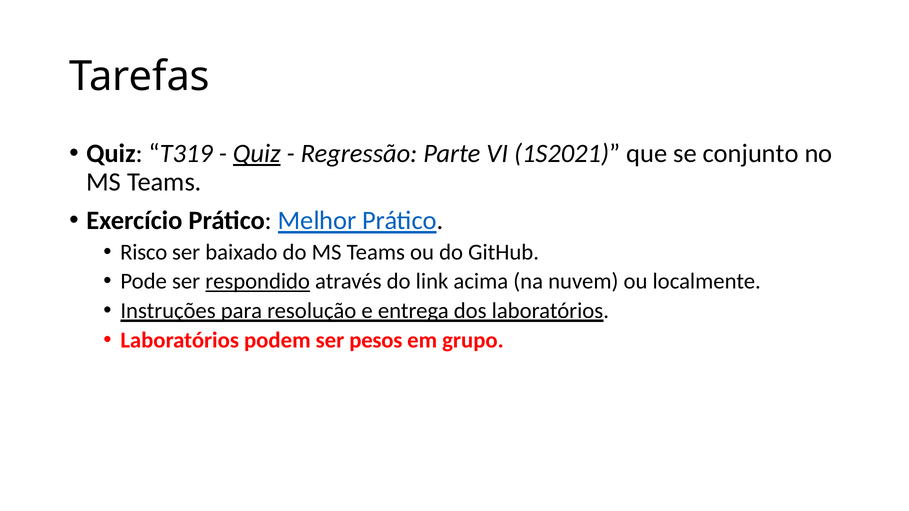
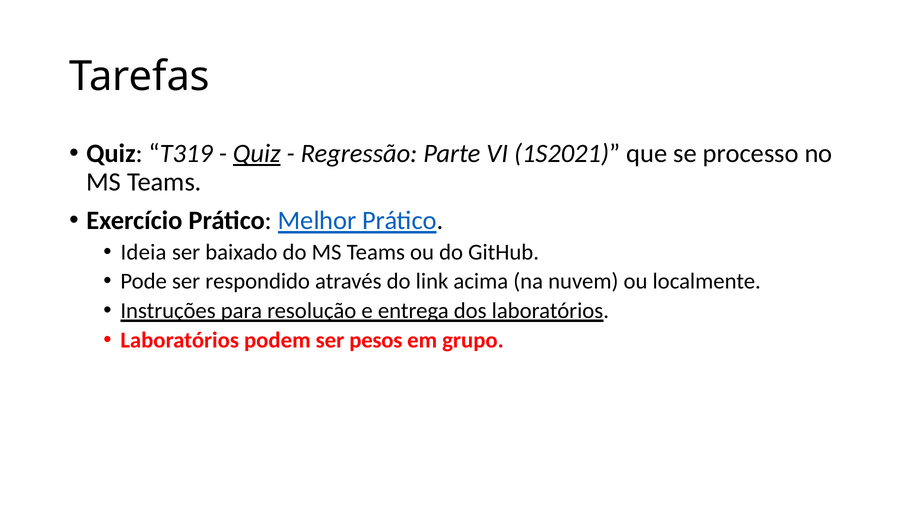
conjunto: conjunto -> processo
Risco: Risco -> Ideia
respondido underline: present -> none
